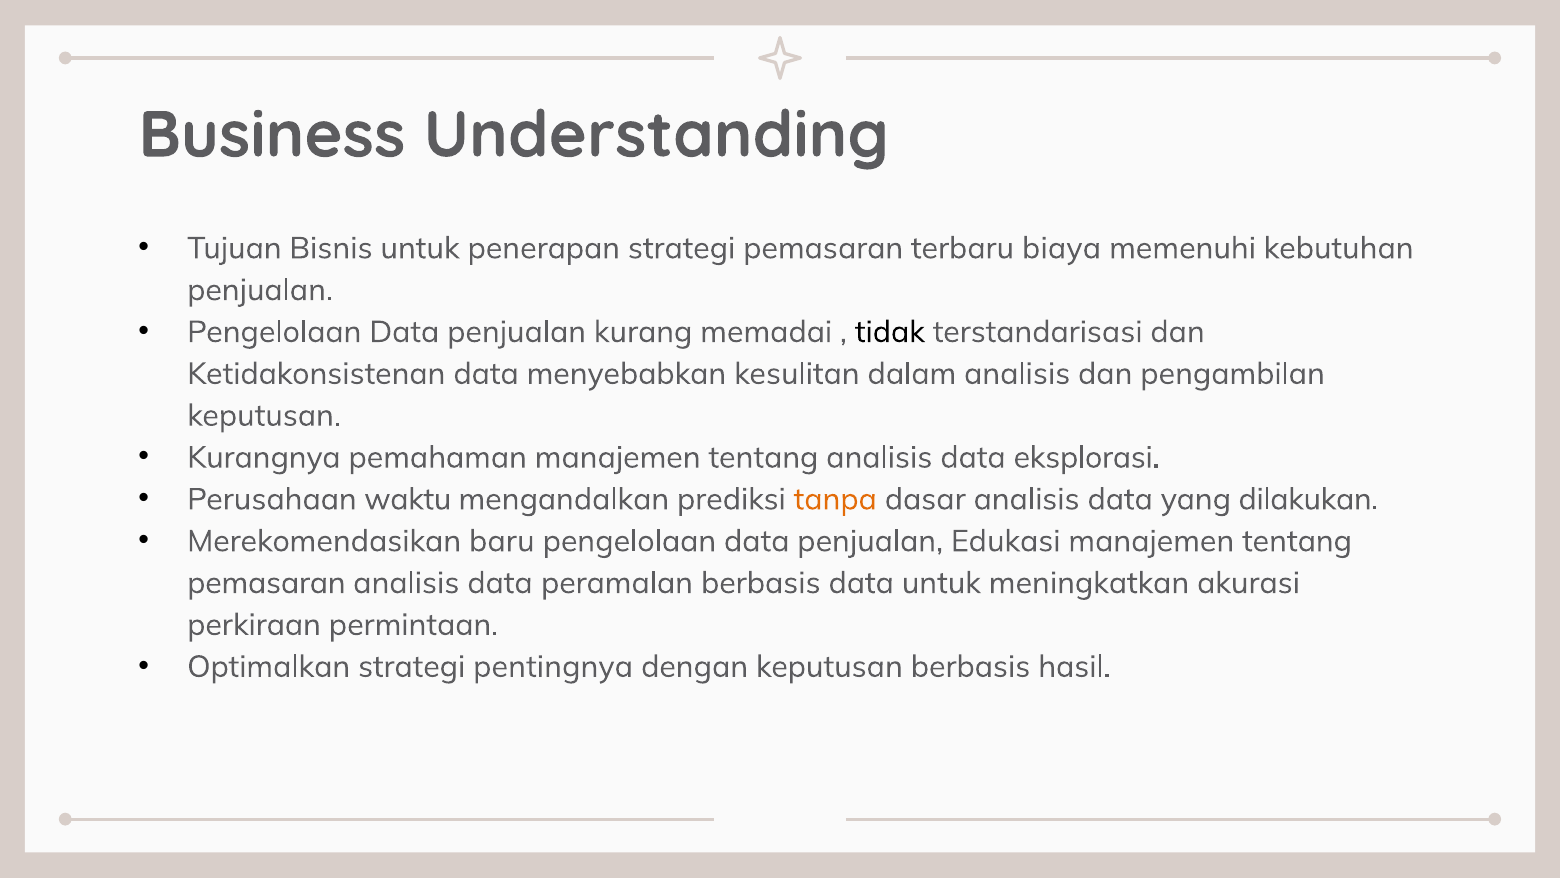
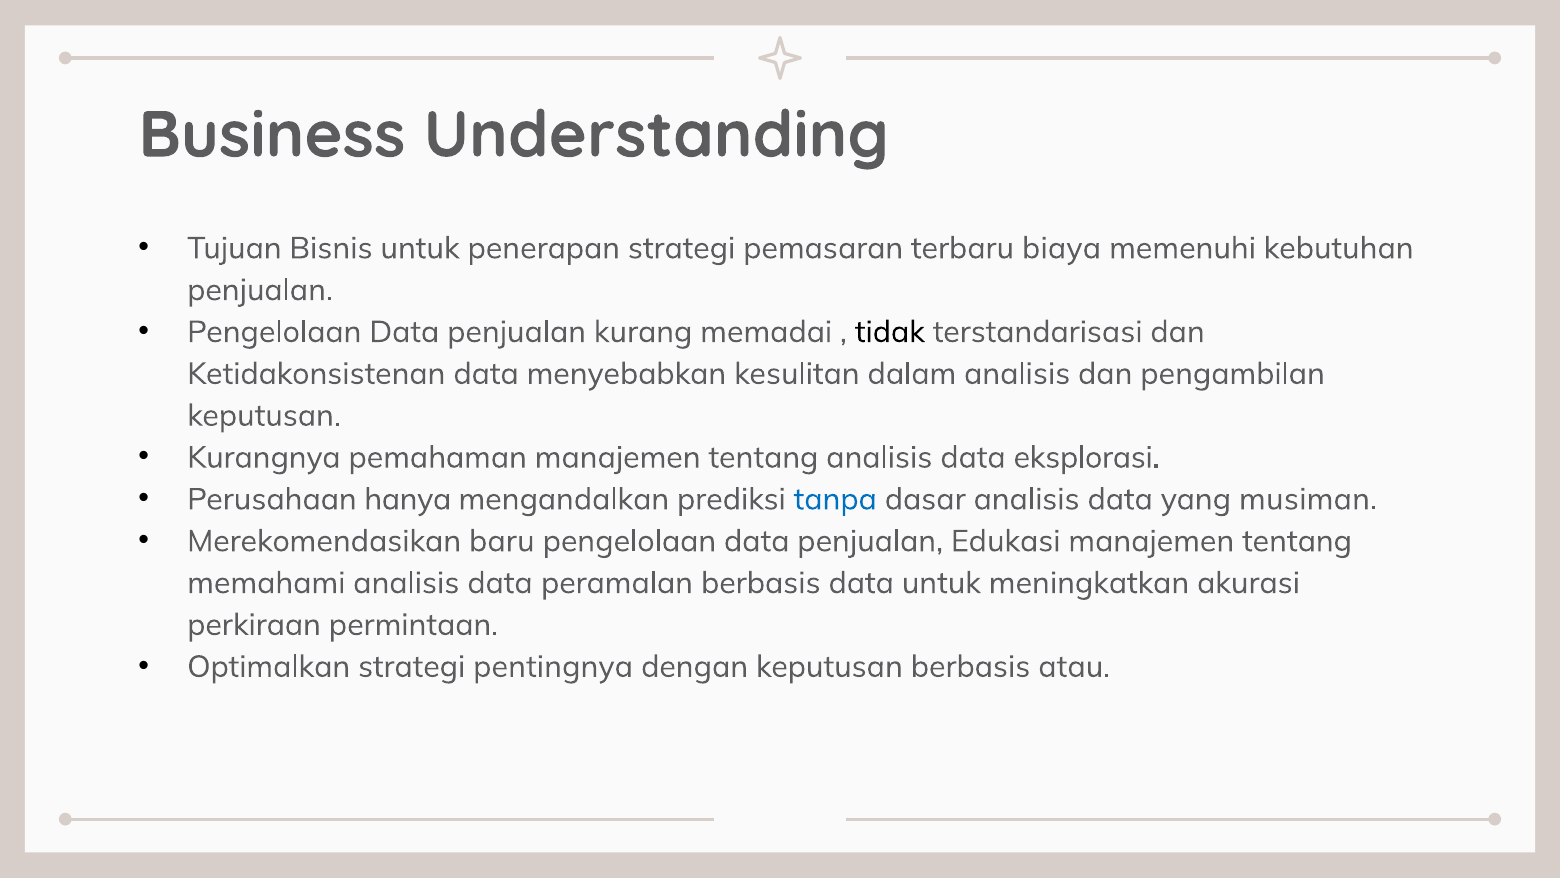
waktu: waktu -> hanya
tanpa colour: orange -> blue
dilakukan: dilakukan -> musiman
pemasaran at (266, 583): pemasaran -> memahami
hasil: hasil -> atau
